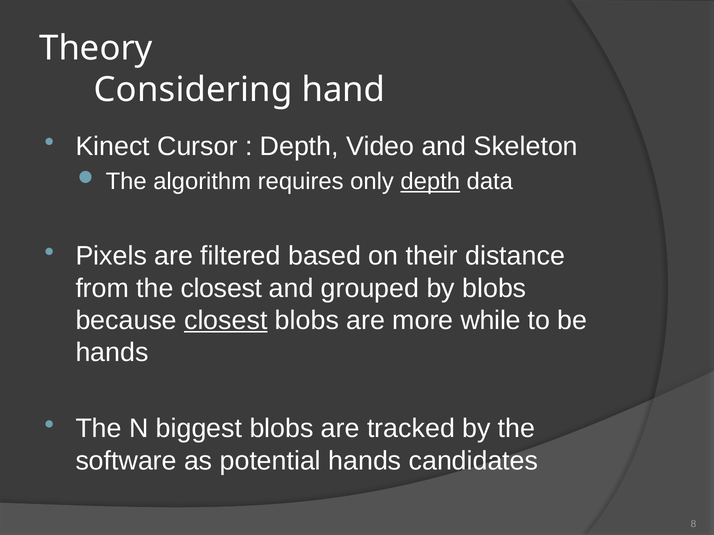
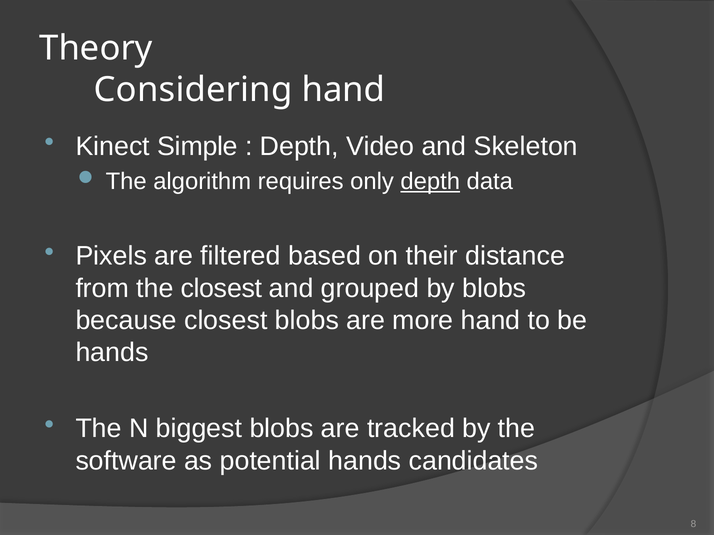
Cursor: Cursor -> Simple
closest at (226, 321) underline: present -> none
more while: while -> hand
